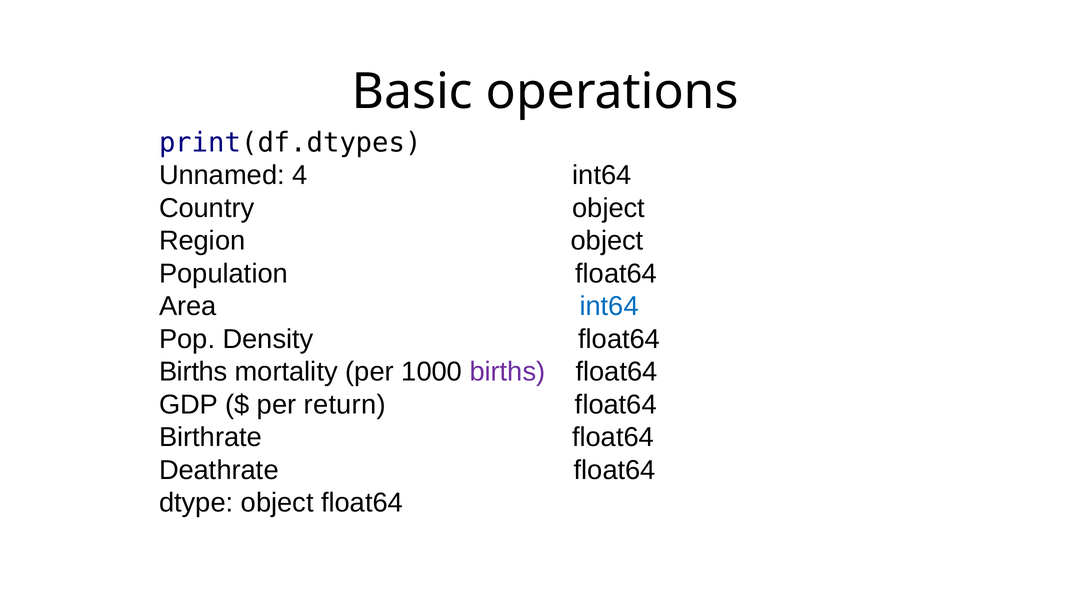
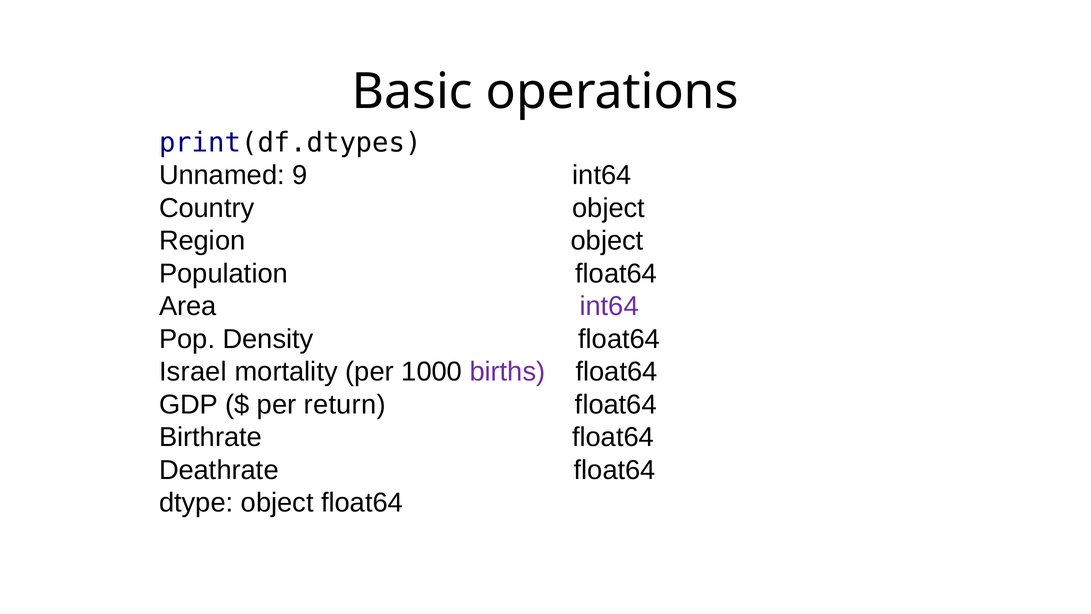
4: 4 -> 9
int64 at (609, 306) colour: blue -> purple
Births at (193, 372): Births -> Israel
